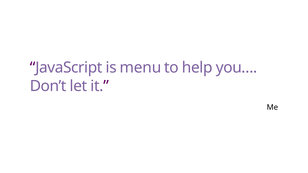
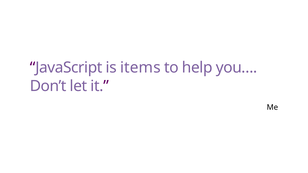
menu: menu -> items
